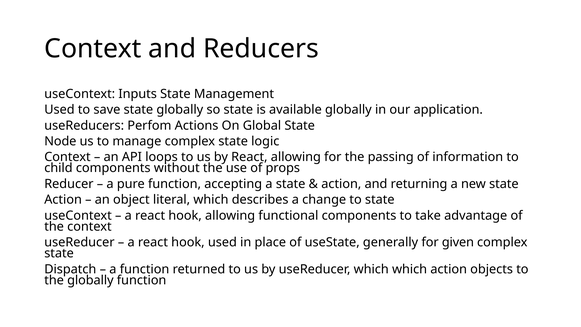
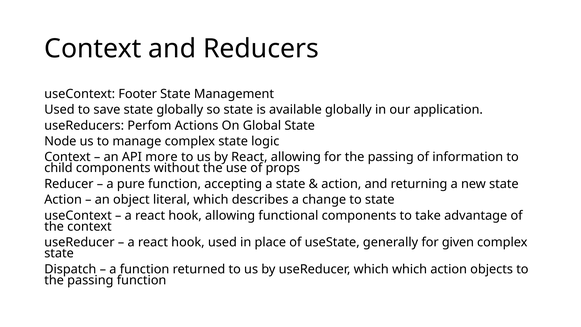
Inputs: Inputs -> Footer
loops: loops -> more
globally at (90, 280): globally -> passing
